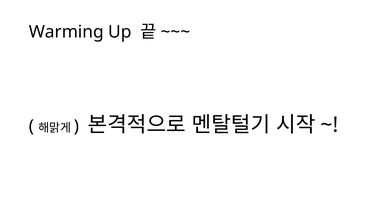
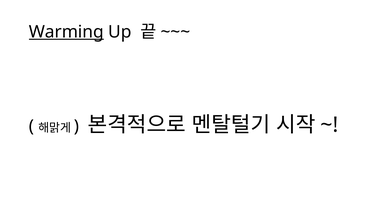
Warming underline: none -> present
